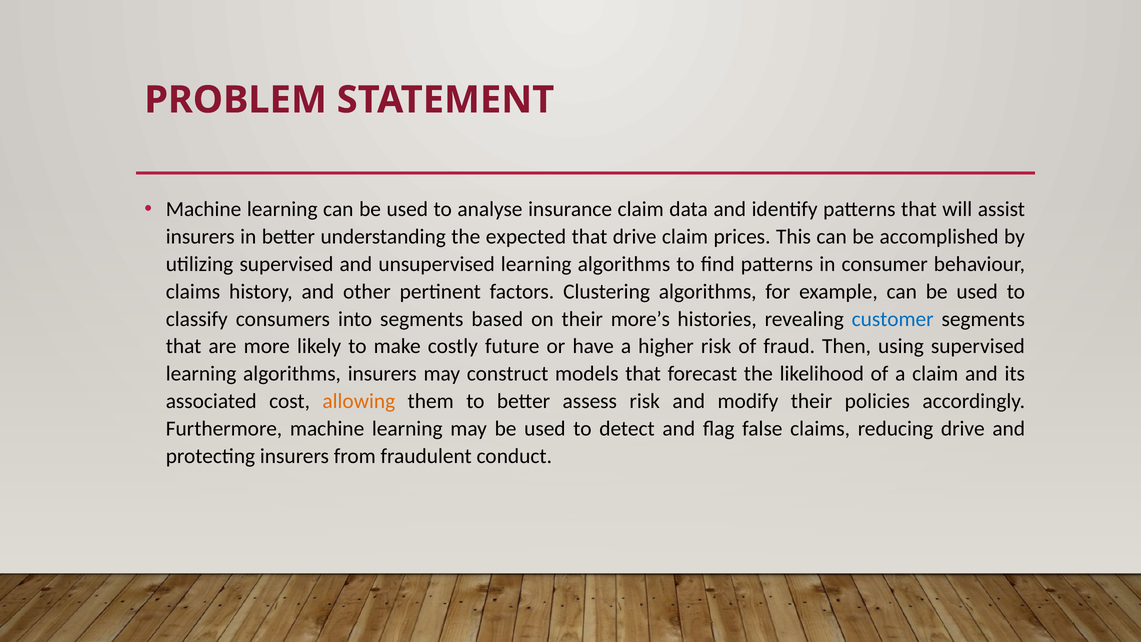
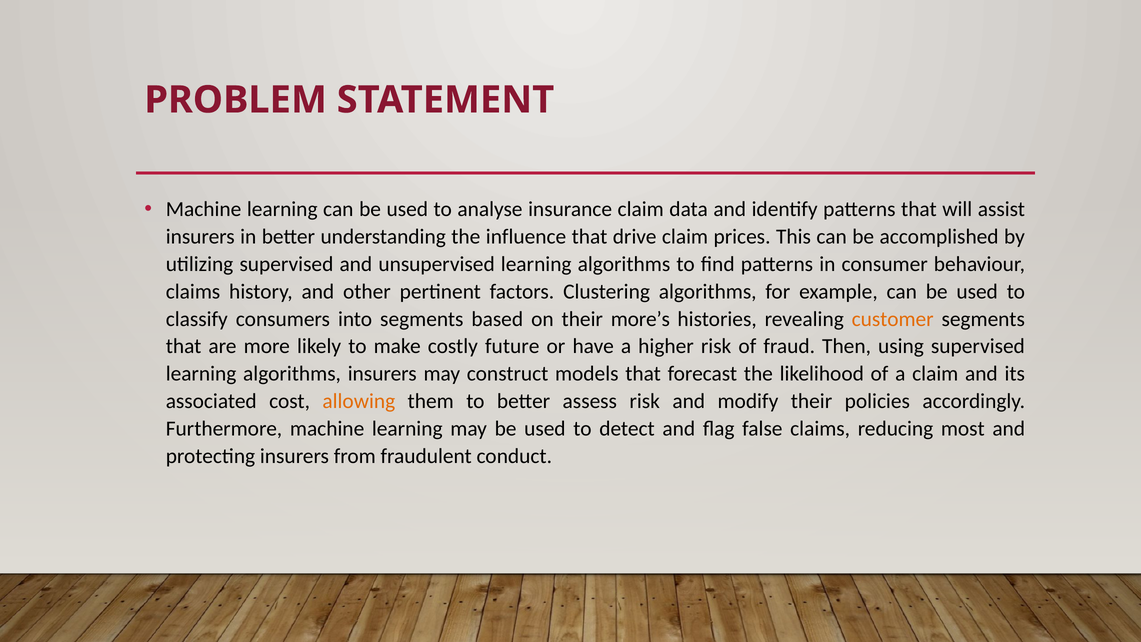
expected: expected -> influence
customer colour: blue -> orange
reducing drive: drive -> most
